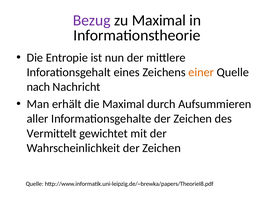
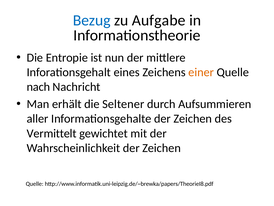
Bezug colour: purple -> blue
zu Maximal: Maximal -> Aufgabe
die Maximal: Maximal -> Seltener
